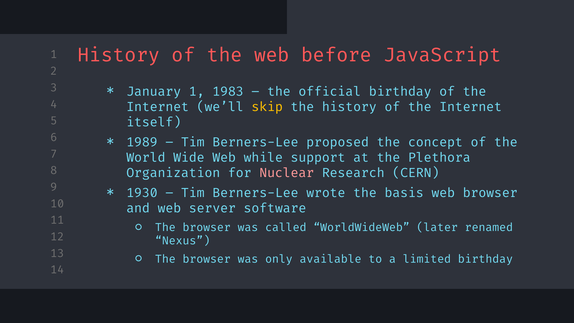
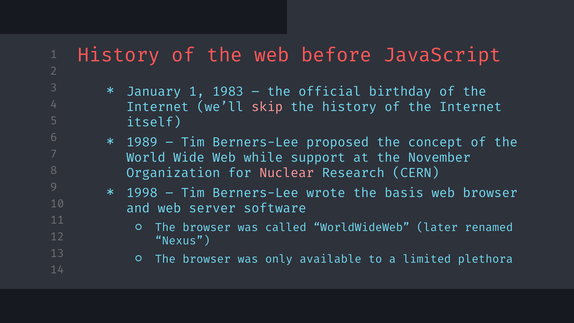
skip colour: yellow -> pink
Plethora: Plethora -> November
1930: 1930 -> 1998
limited birthday: birthday -> plethora
